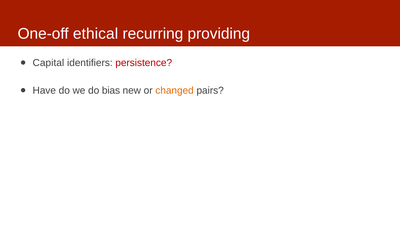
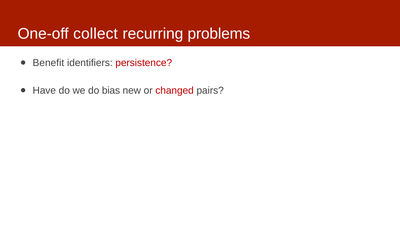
ethical: ethical -> collect
providing: providing -> problems
Capital: Capital -> Benefit
changed colour: orange -> red
